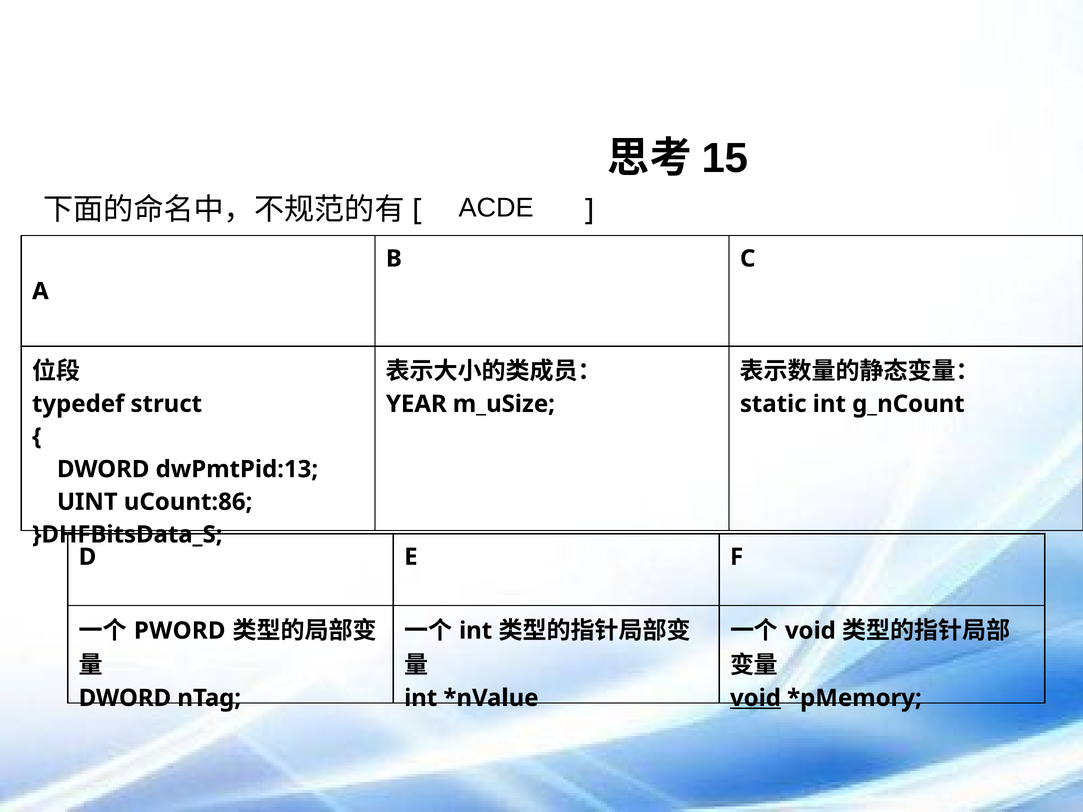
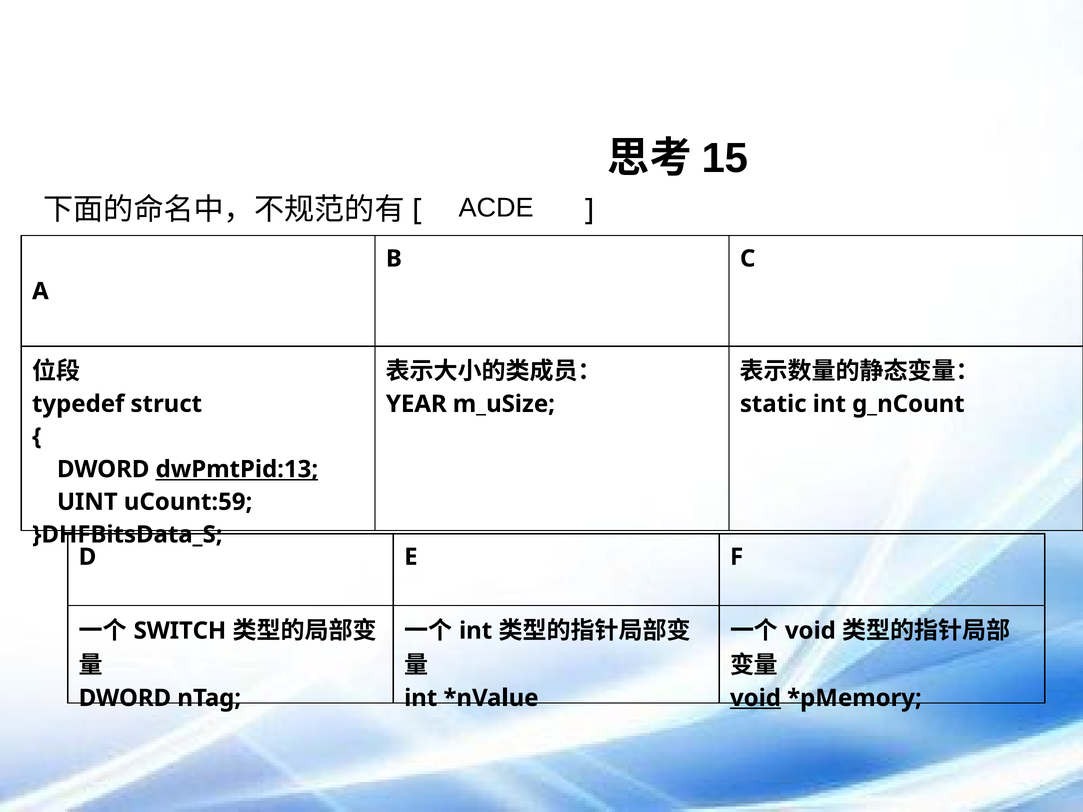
dwPmtPid:13 underline: none -> present
uCount:86: uCount:86 -> uCount:59
PWORD: PWORD -> SWITCH
